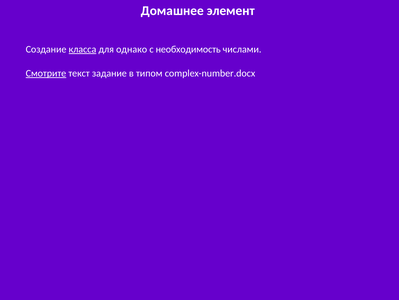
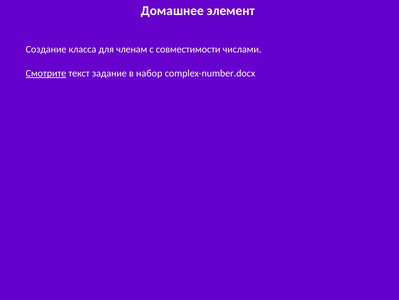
класса underline: present -> none
однако: однако -> членам
необходимость: необходимость -> совместимости
типом: типом -> набор
